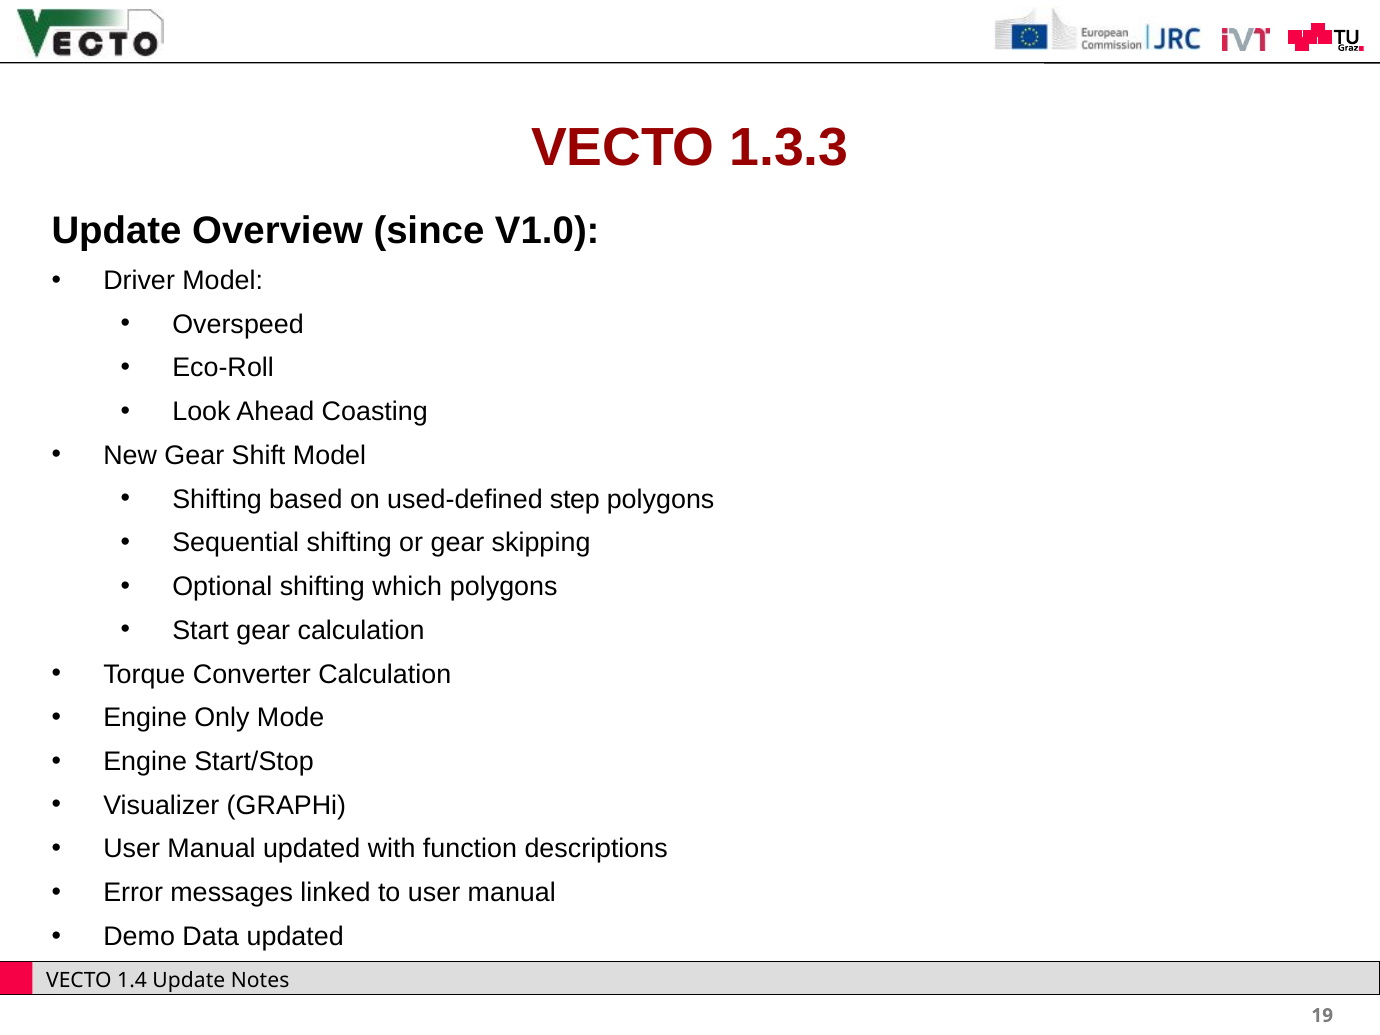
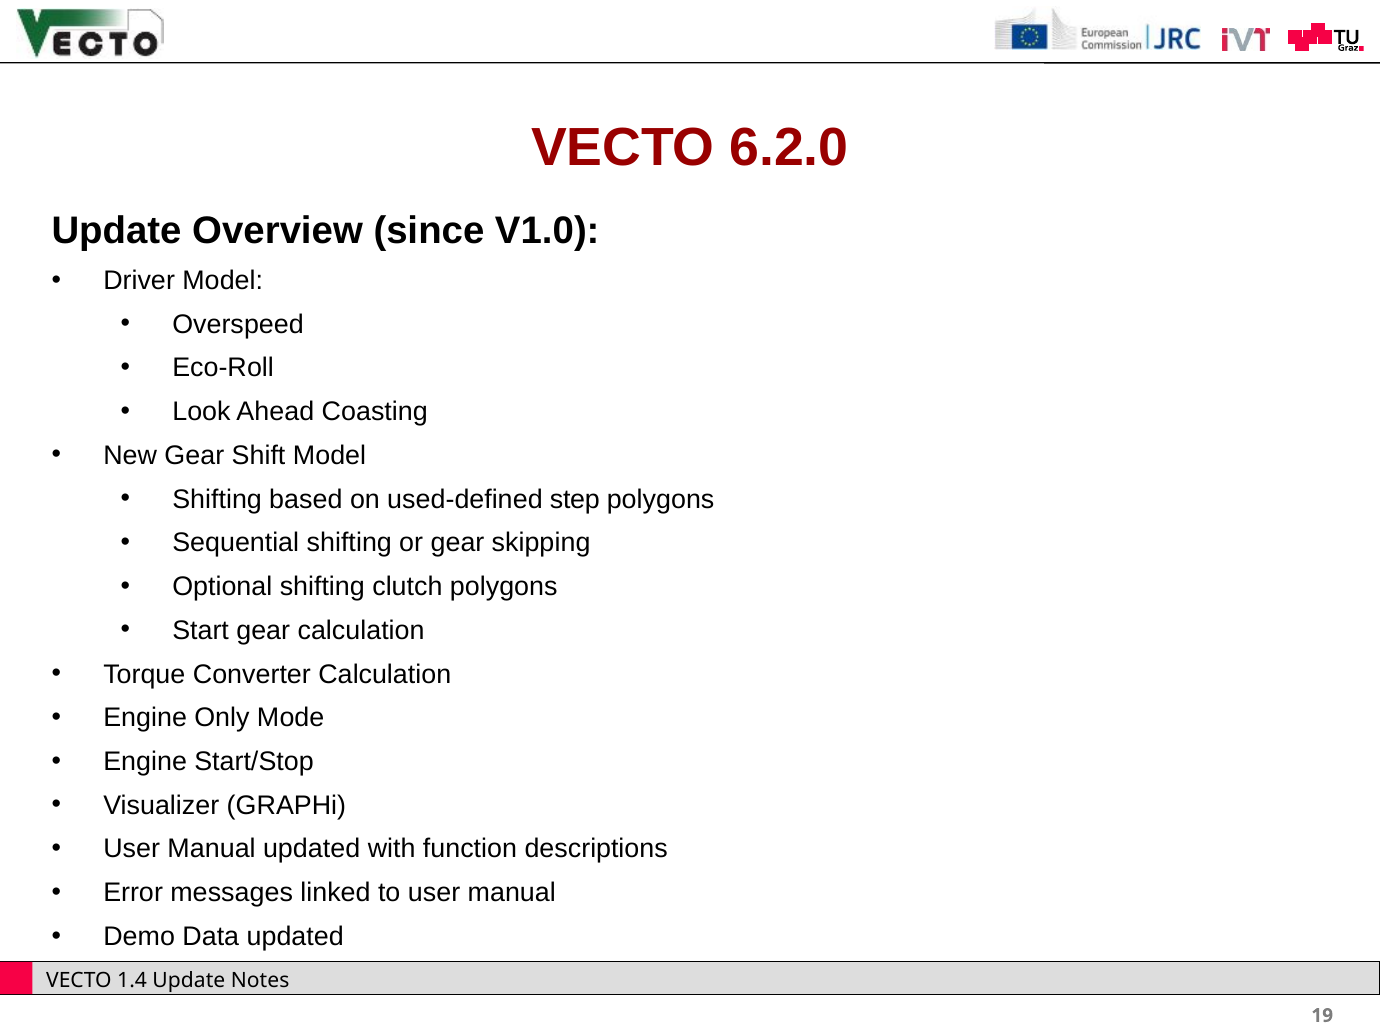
1.3.3: 1.3.3 -> 6.2.0
which: which -> clutch
